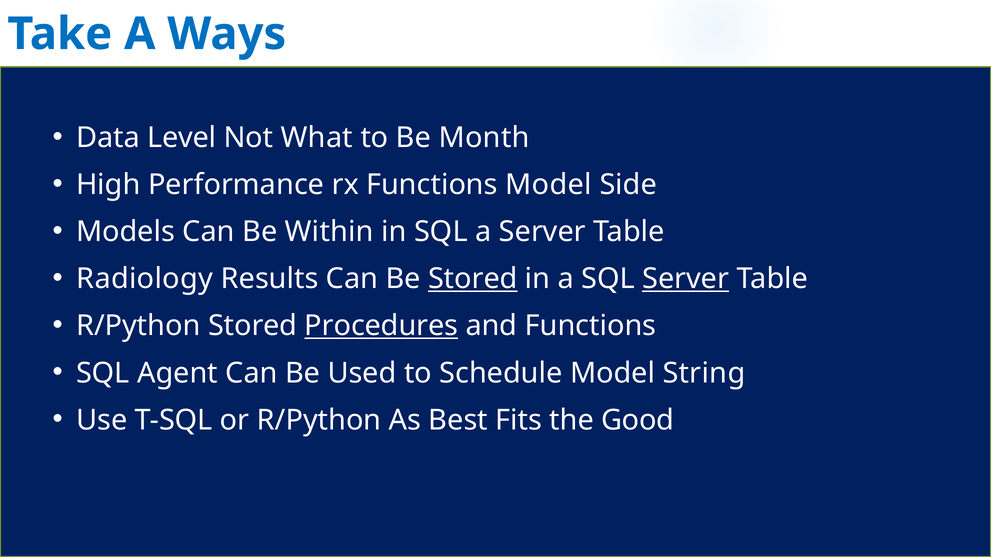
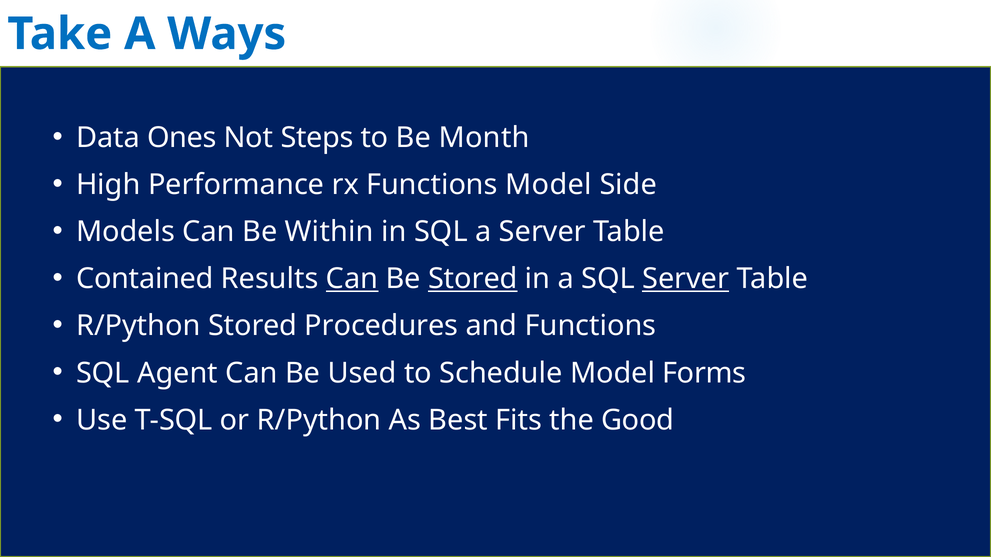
Level: Level -> Ones
What: What -> Steps
Radiology: Radiology -> Contained
Can at (352, 279) underline: none -> present
Procedures underline: present -> none
String: String -> Forms
